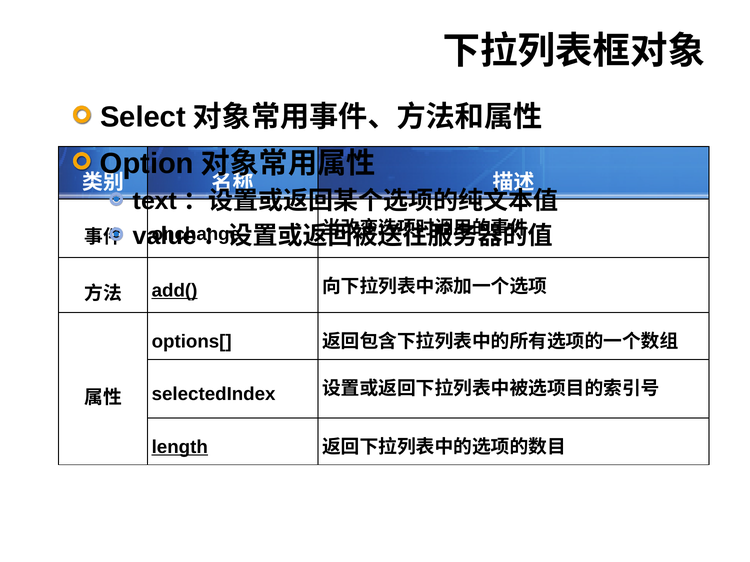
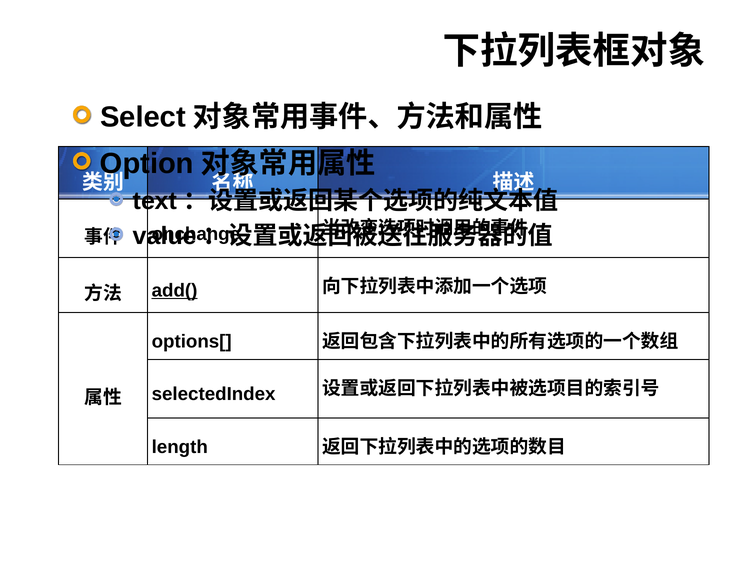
length underline: present -> none
